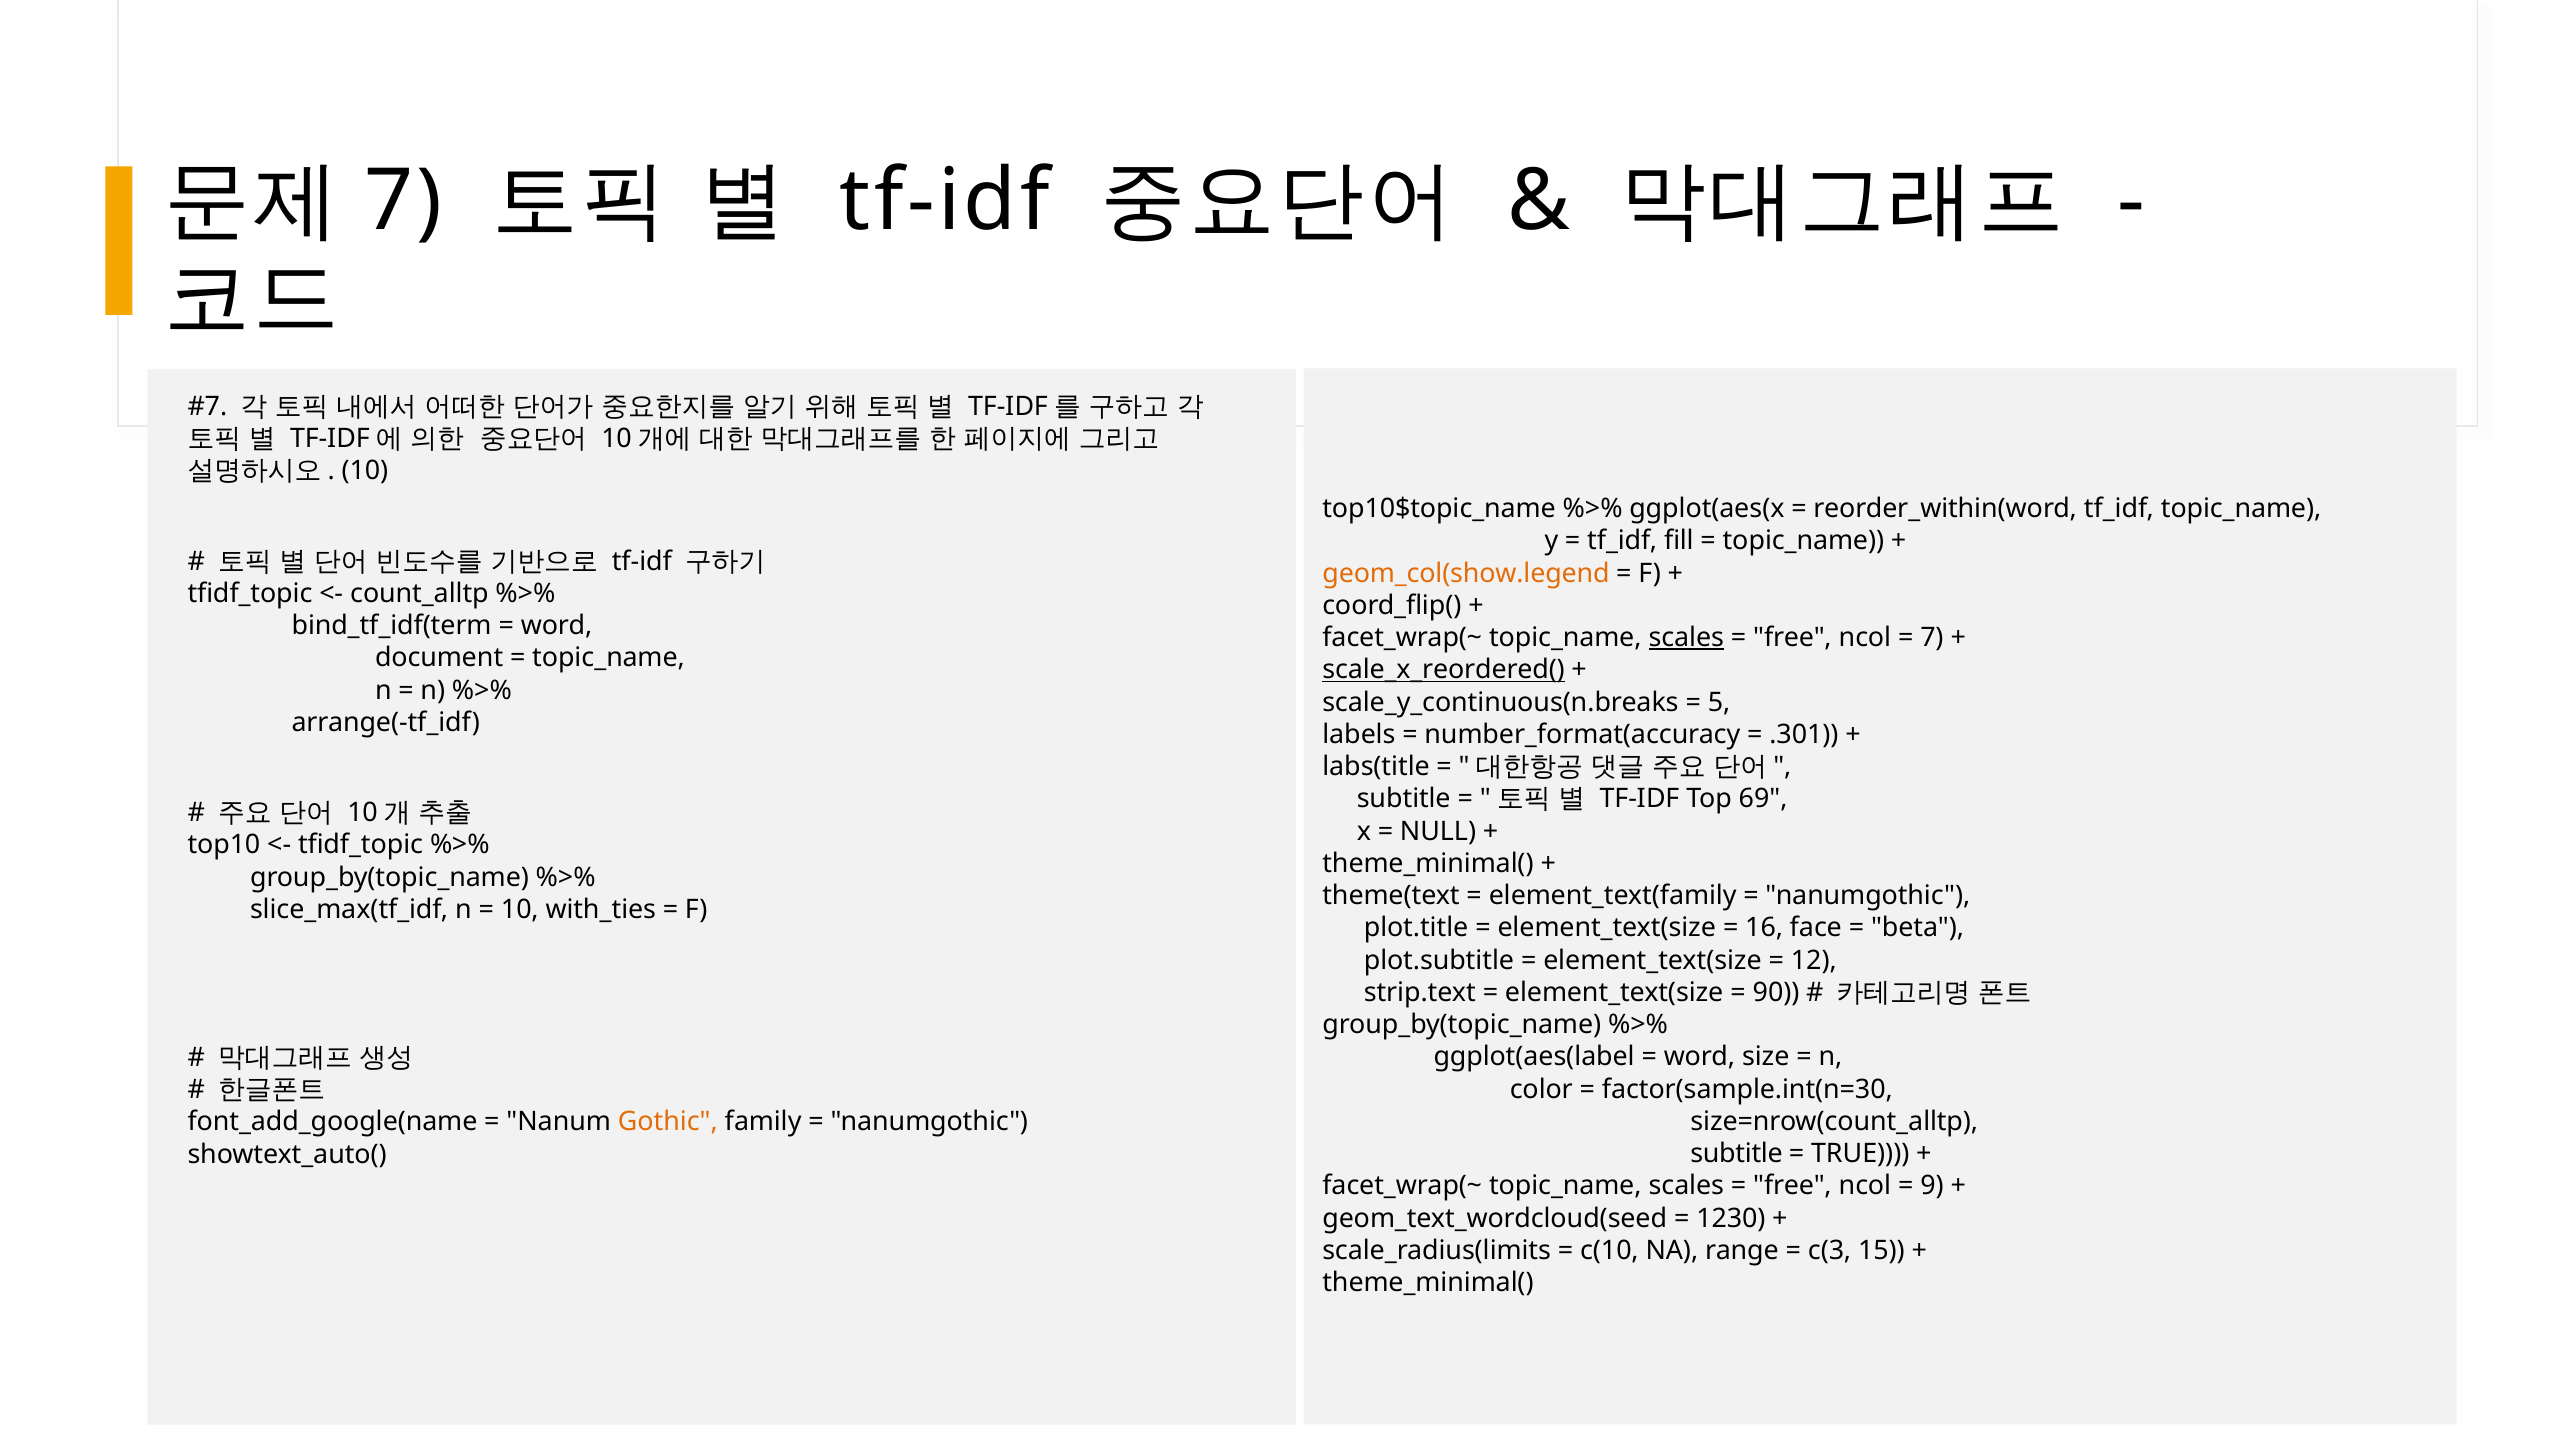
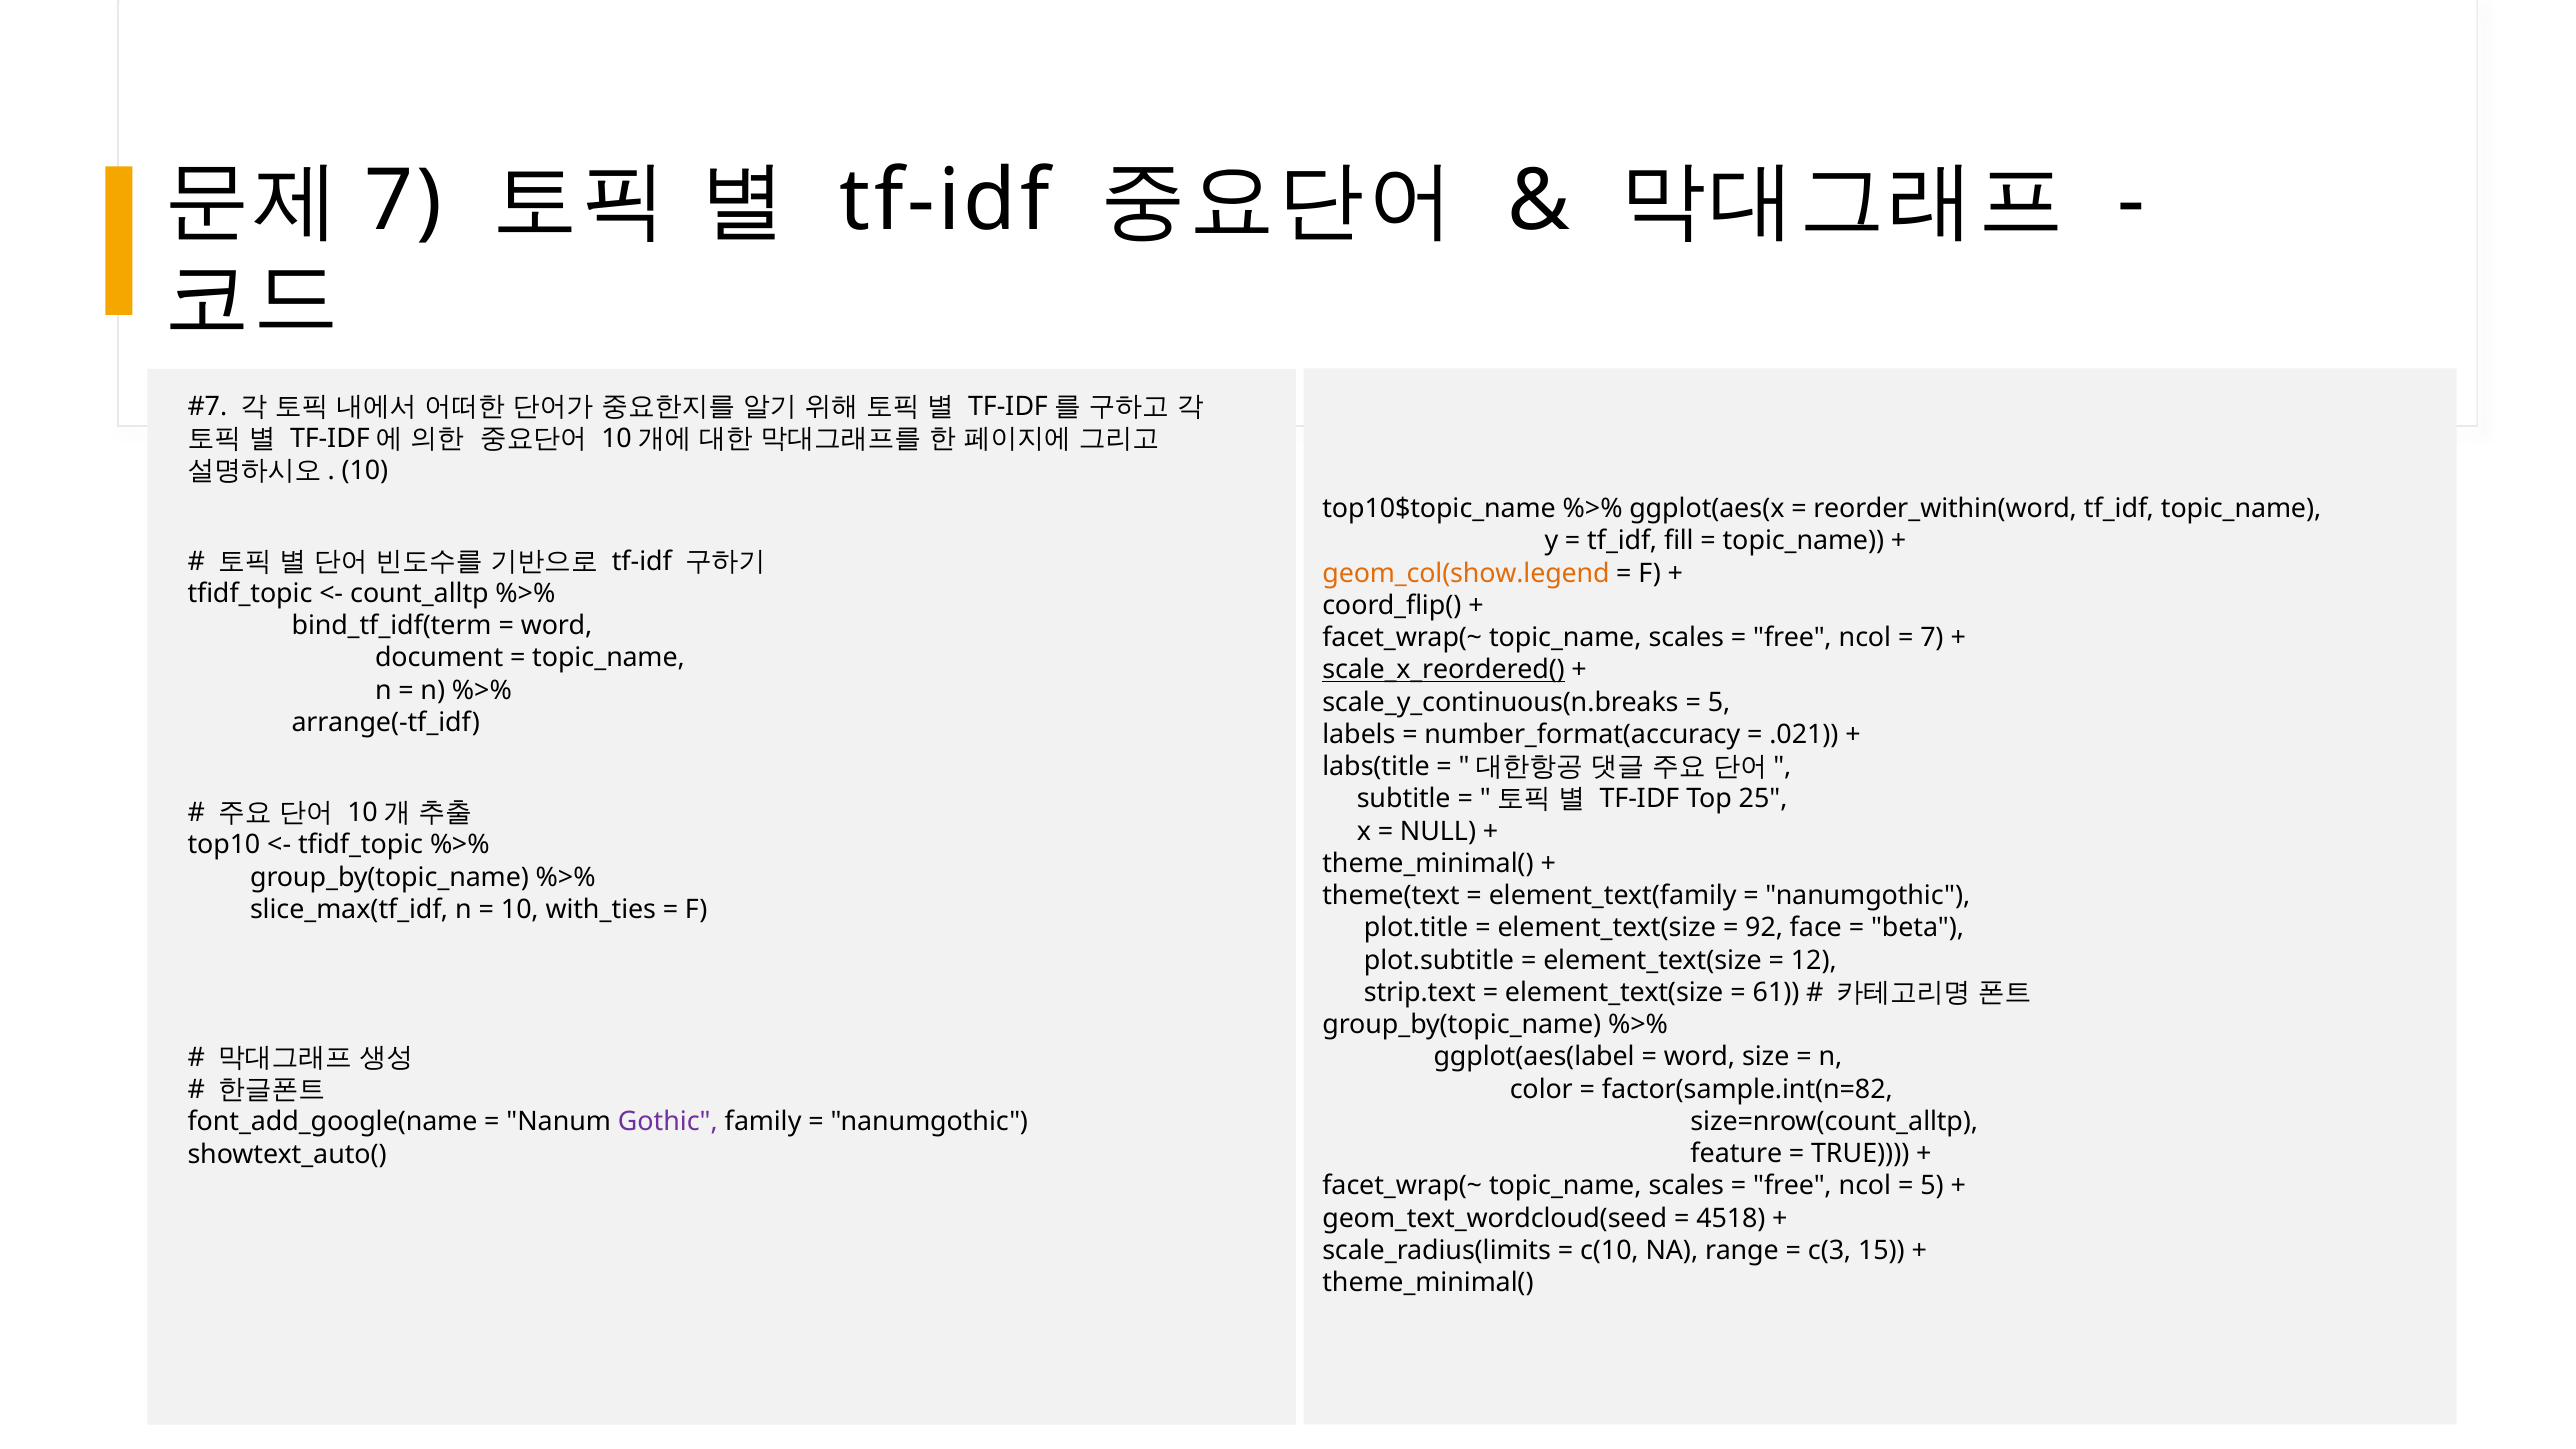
scales at (1686, 638) underline: present -> none
.301: .301 -> .021
69: 69 -> 25
16: 16 -> 92
90: 90 -> 61
factor(sample.int(n=30: factor(sample.int(n=30 -> factor(sample.int(n=82
Gothic colour: orange -> purple
subtitle at (1737, 1154): subtitle -> feature
9 at (1932, 1186): 9 -> 5
1230: 1230 -> 4518
